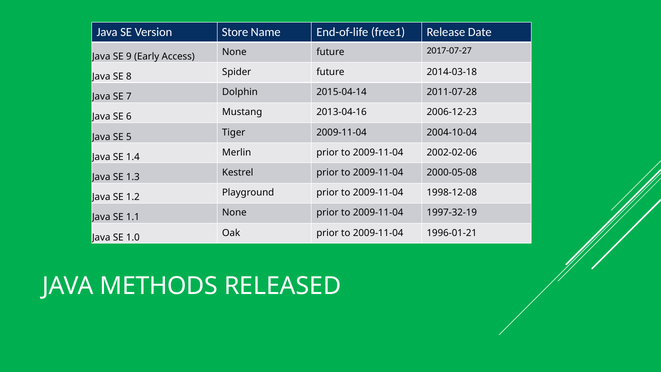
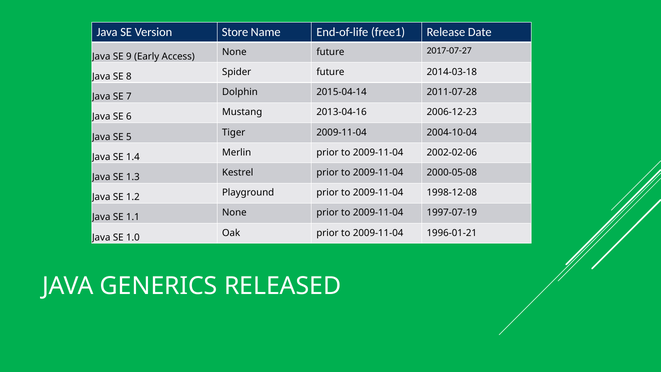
1997-32-19: 1997-32-19 -> 1997-07-19
METHODS: METHODS -> GENERICS
